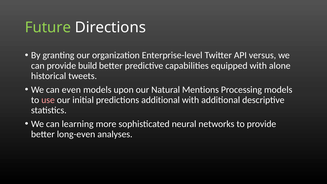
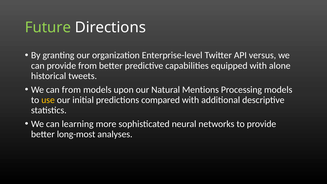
provide build: build -> from
can even: even -> from
use colour: pink -> yellow
predictions additional: additional -> compared
long-even: long-even -> long-most
